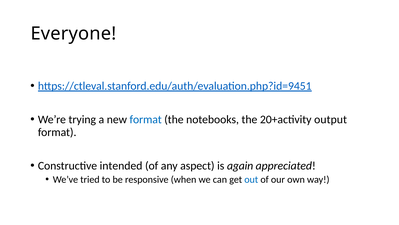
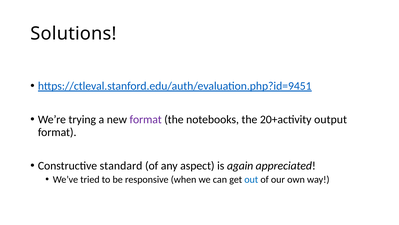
Everyone: Everyone -> Solutions
format at (146, 119) colour: blue -> purple
intended: intended -> standard
